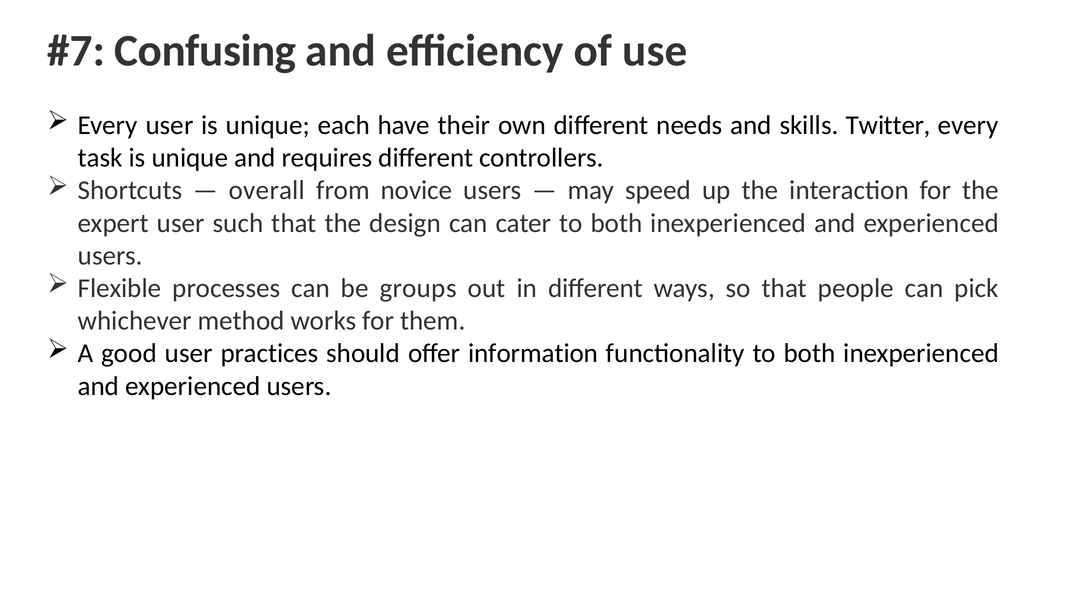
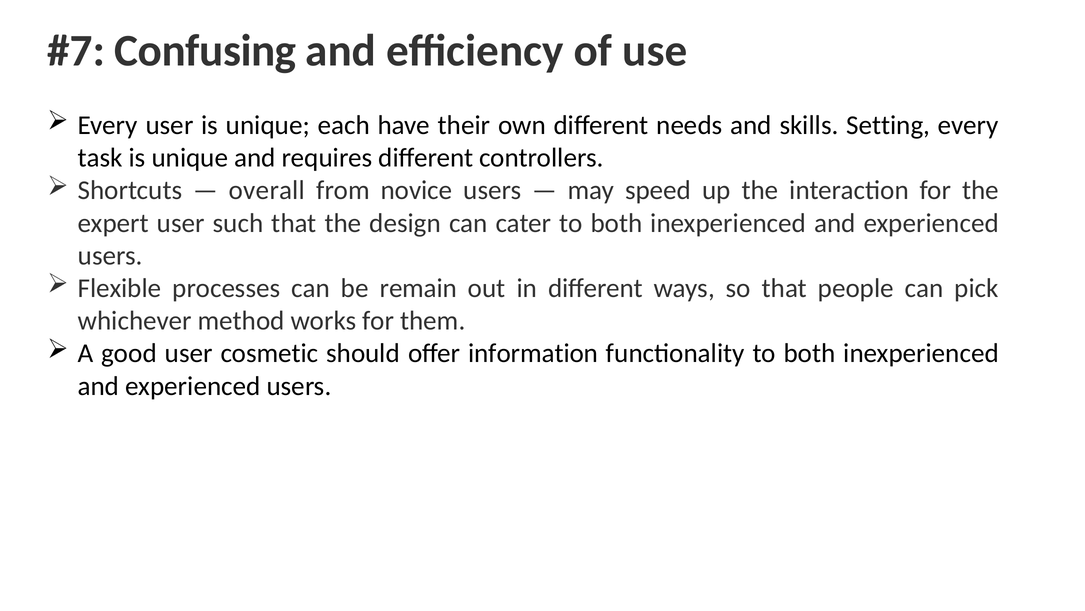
Twitter: Twitter -> Setting
groups: groups -> remain
practices: practices -> cosmetic
